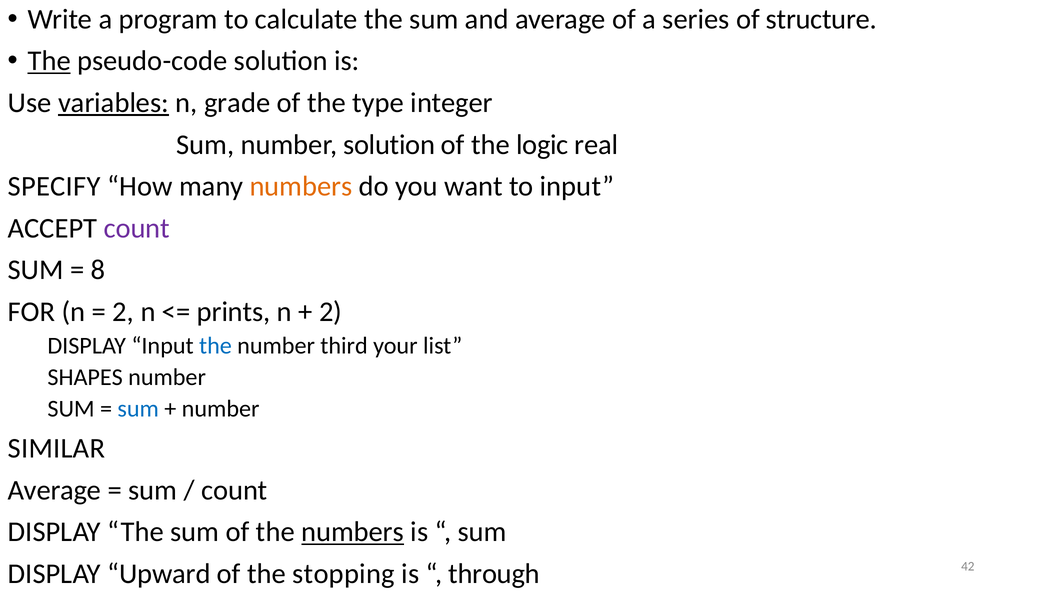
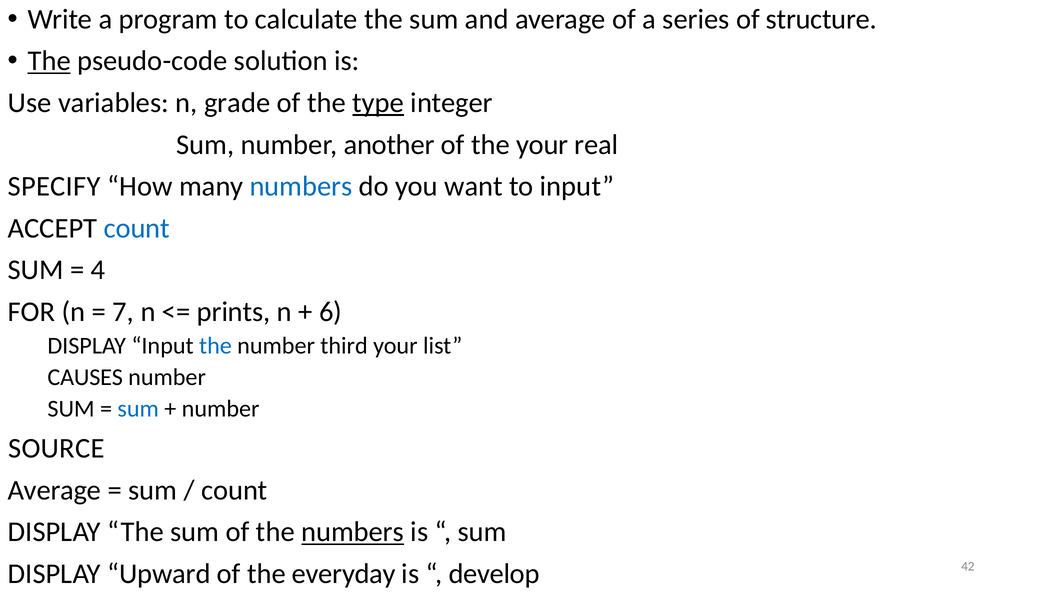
variables underline: present -> none
type underline: none -> present
number solution: solution -> another
the logic: logic -> your
numbers at (301, 187) colour: orange -> blue
count at (137, 228) colour: purple -> blue
8: 8 -> 4
2 at (123, 312): 2 -> 7
2 at (331, 312): 2 -> 6
SHAPES: SHAPES -> CAUSES
SIMILAR: SIMILAR -> SOURCE
stopping: stopping -> everyday
through: through -> develop
